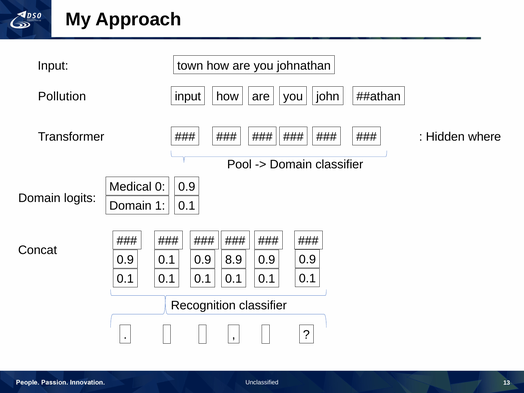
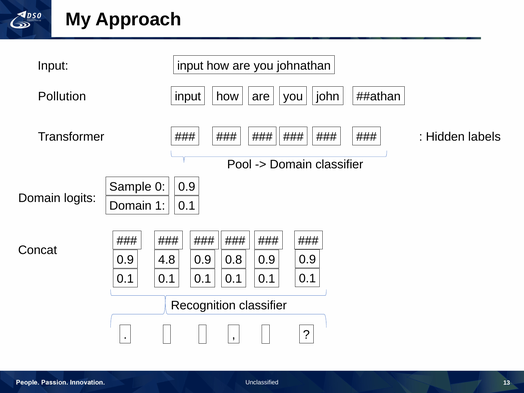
town at (190, 66): town -> input
where: where -> labels
Medical: Medical -> Sample
0.1 at (167, 260): 0.1 -> 4.8
8.9: 8.9 -> 0.8
